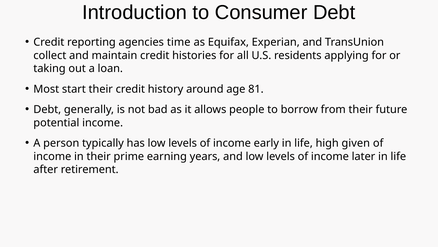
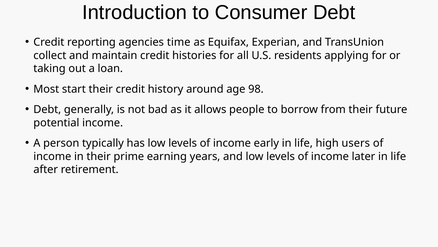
81: 81 -> 98
given: given -> users
